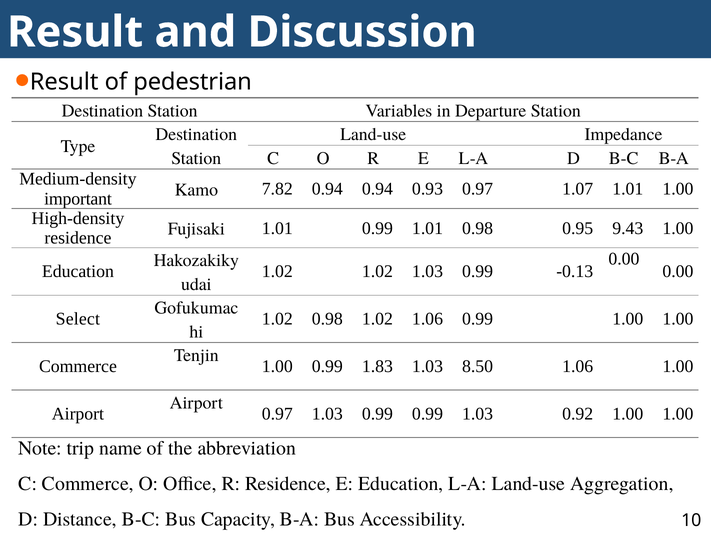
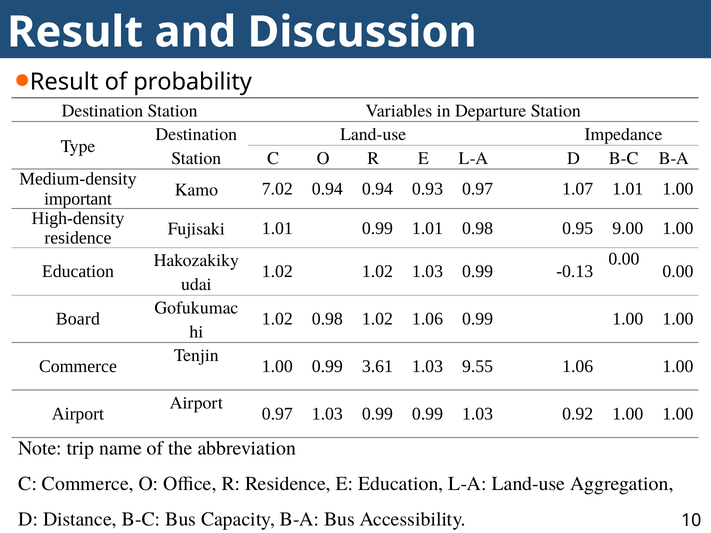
pedestrian: pedestrian -> probability
7.82: 7.82 -> 7.02
9.43: 9.43 -> 9.00
Select: Select -> Board
1.83: 1.83 -> 3.61
8.50: 8.50 -> 9.55
